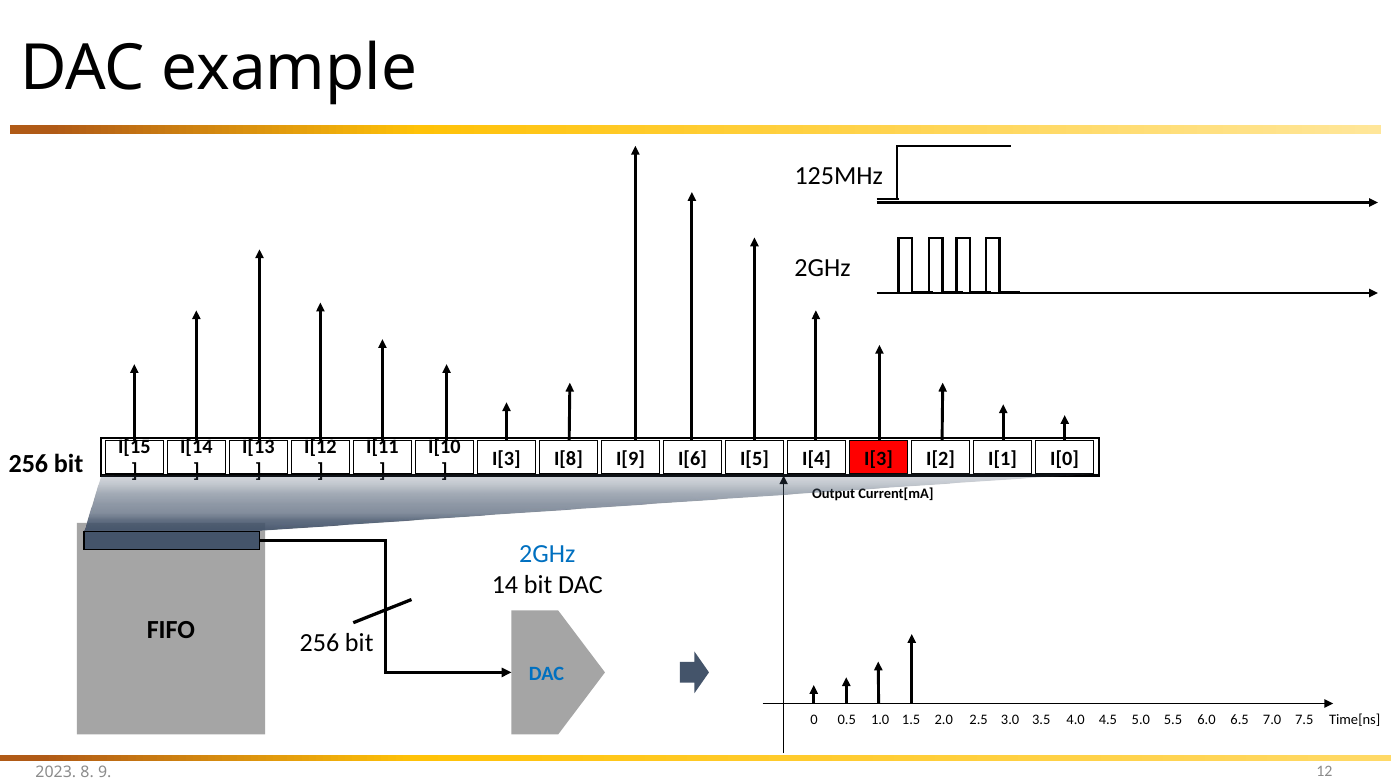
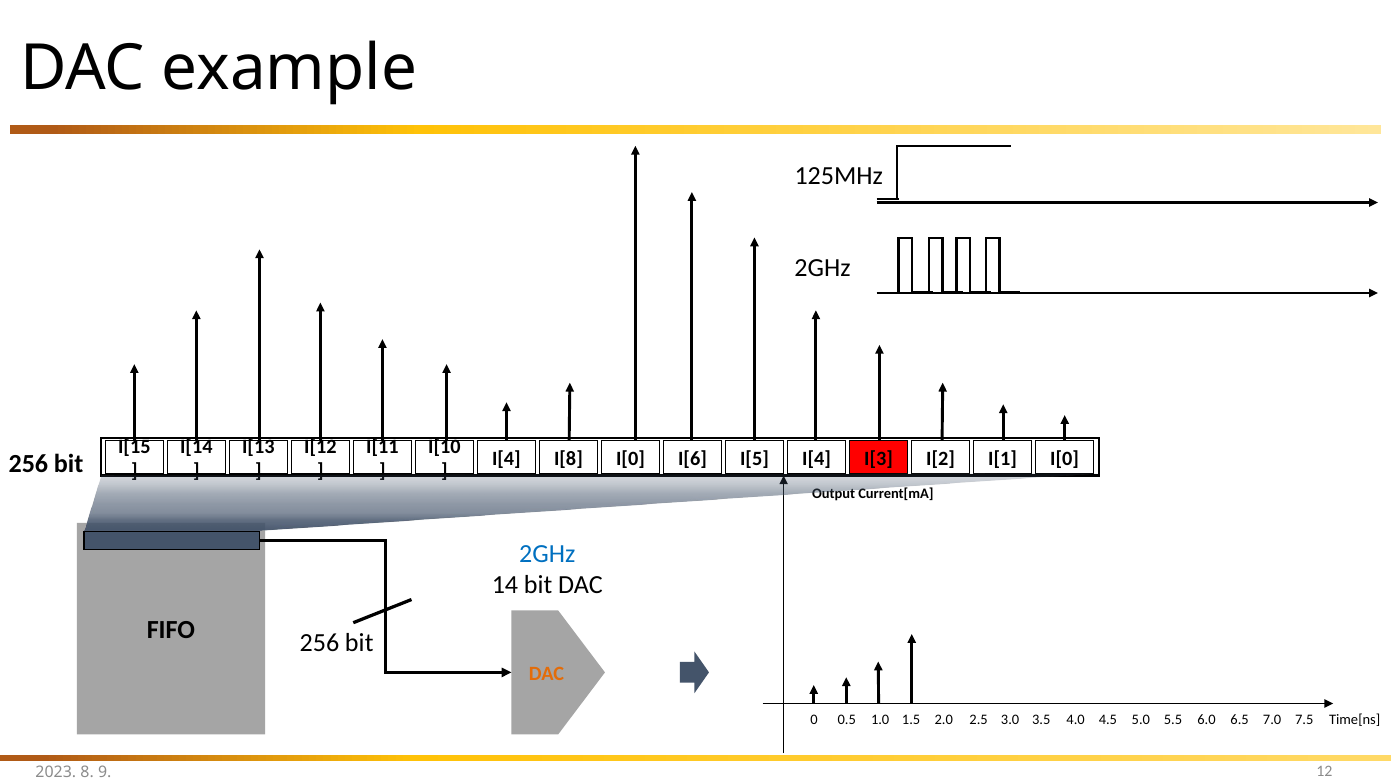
I[3 at (506, 459): I[3 -> I[4
I[8 I[9: I[9 -> I[0
DAC at (547, 674) colour: blue -> orange
